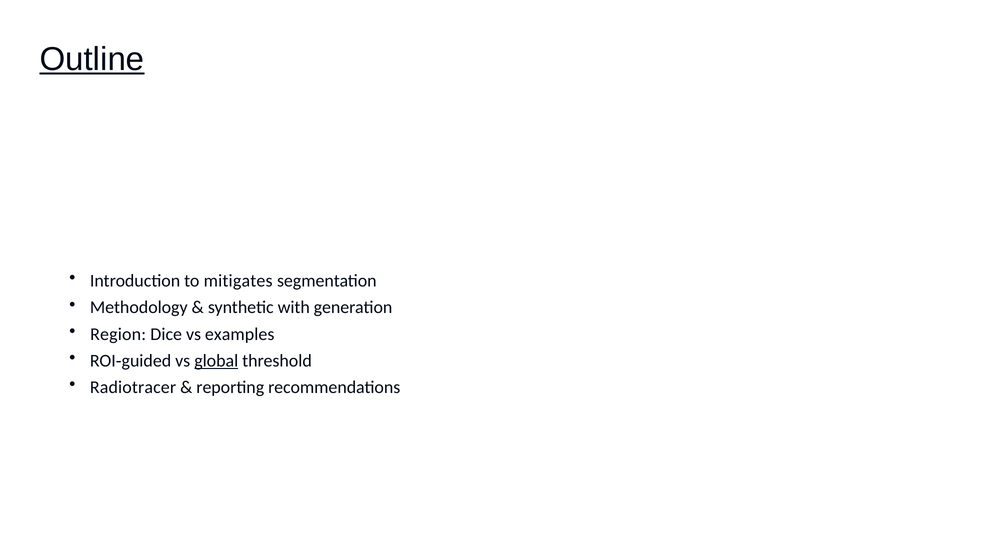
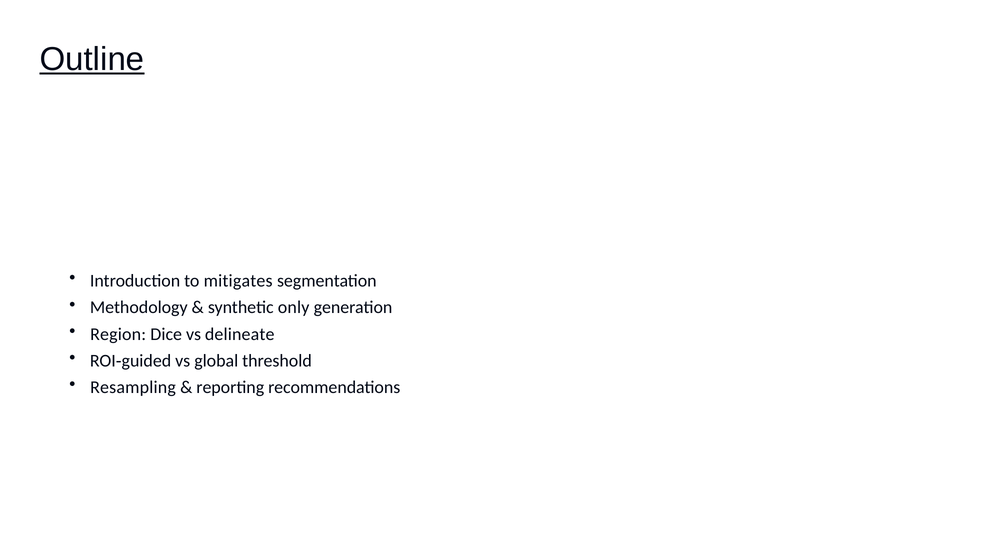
with: with -> only
examples: examples -> delineate
global underline: present -> none
Radiotracer: Radiotracer -> Resampling
